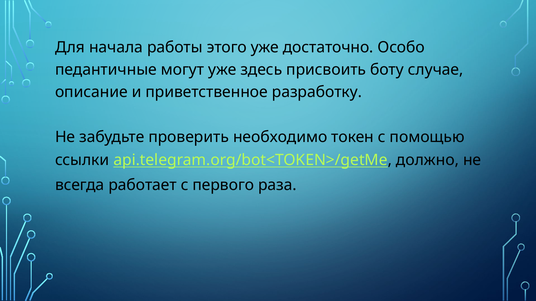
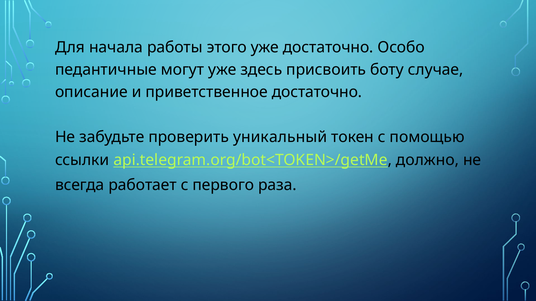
приветственное разработку: разработку -> достаточно
необходимо: необходимо -> уникальный
